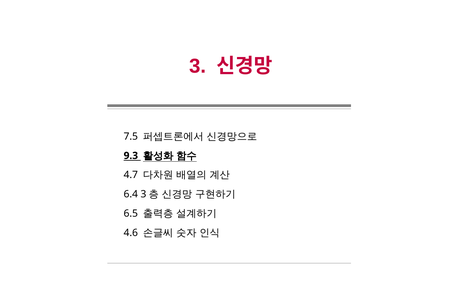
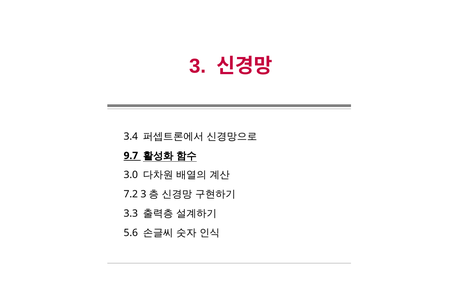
7.5: 7.5 -> 3.4
9.3: 9.3 -> 9.7
4.7: 4.7 -> 3.0
6.4: 6.4 -> 7.2
6.5: 6.5 -> 3.3
4.6: 4.6 -> 5.6
